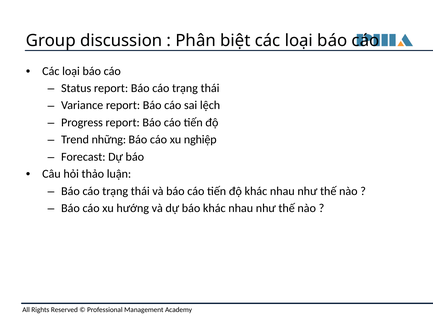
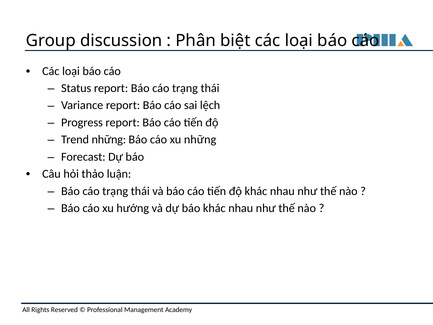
xu nghiệp: nghiệp -> những
